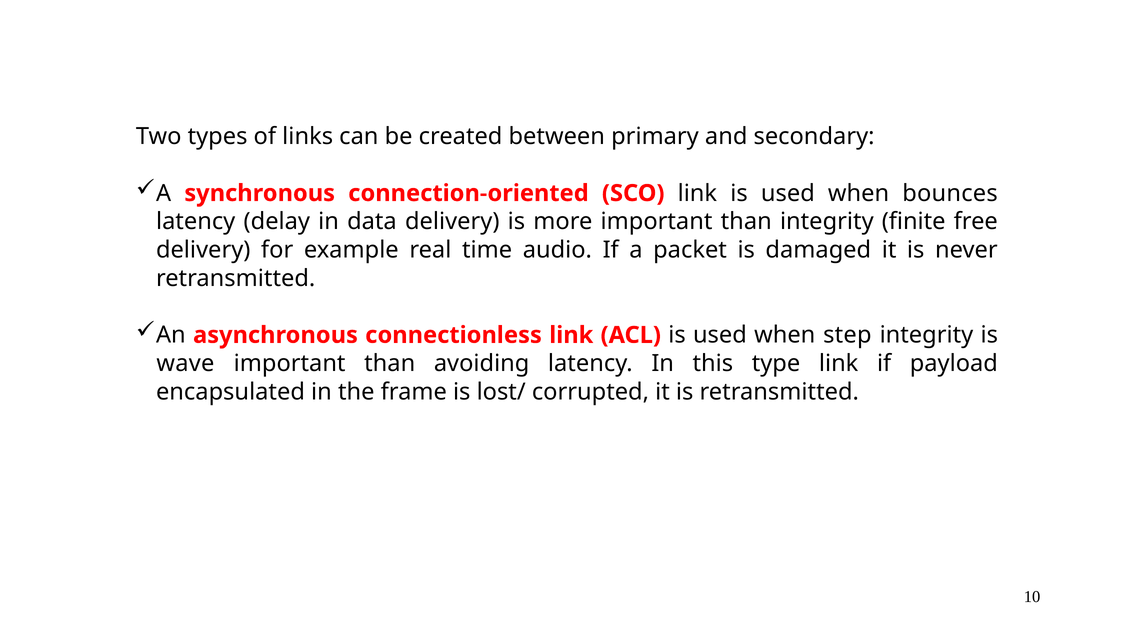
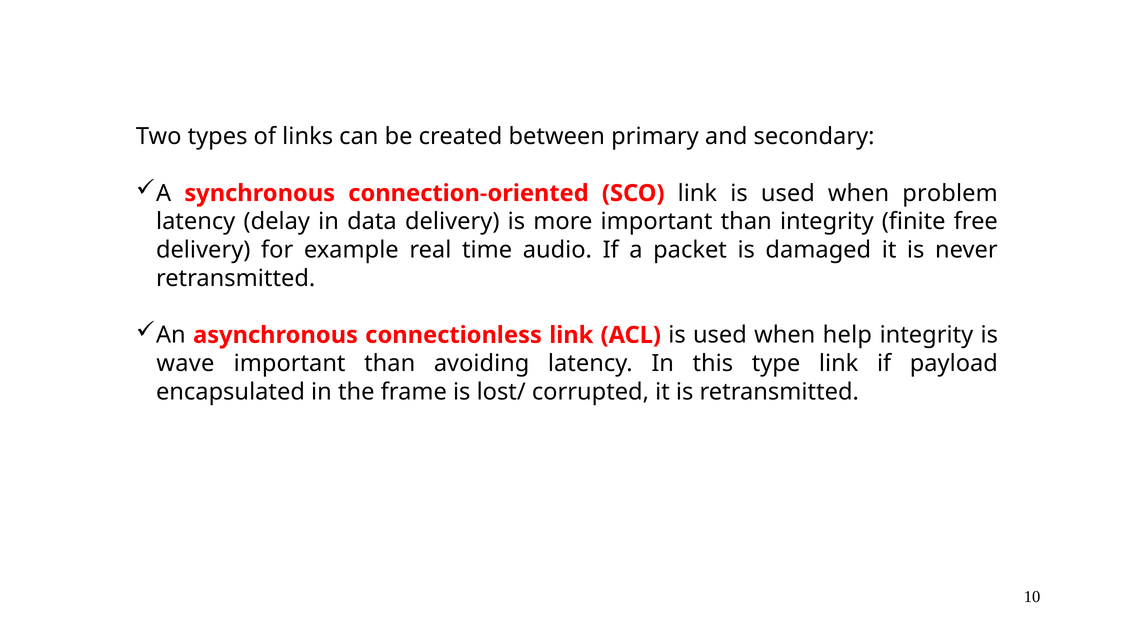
bounces: bounces -> problem
step: step -> help
